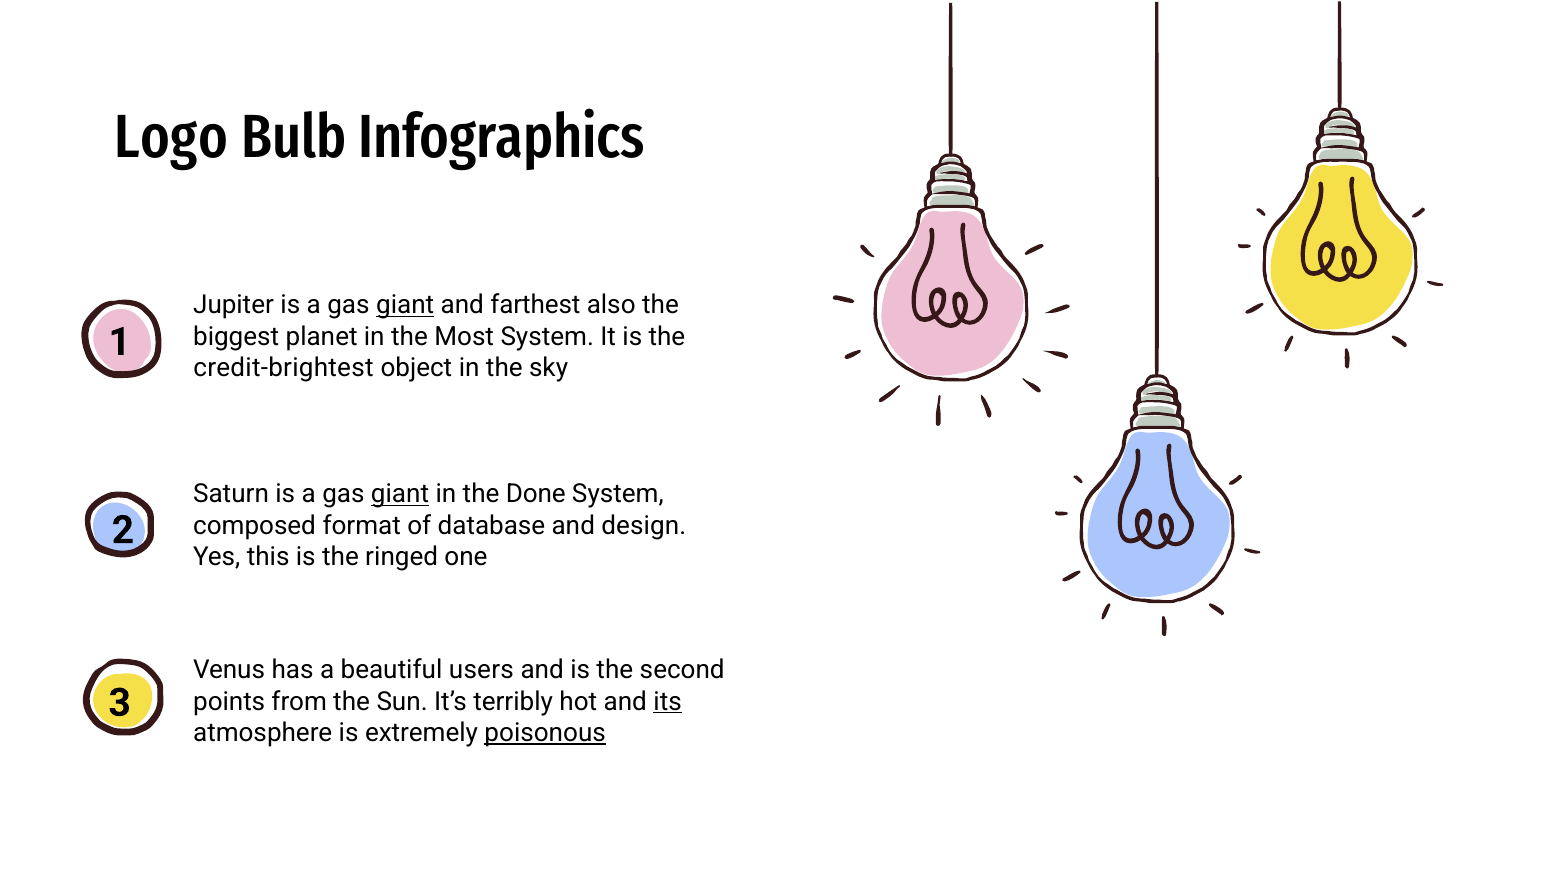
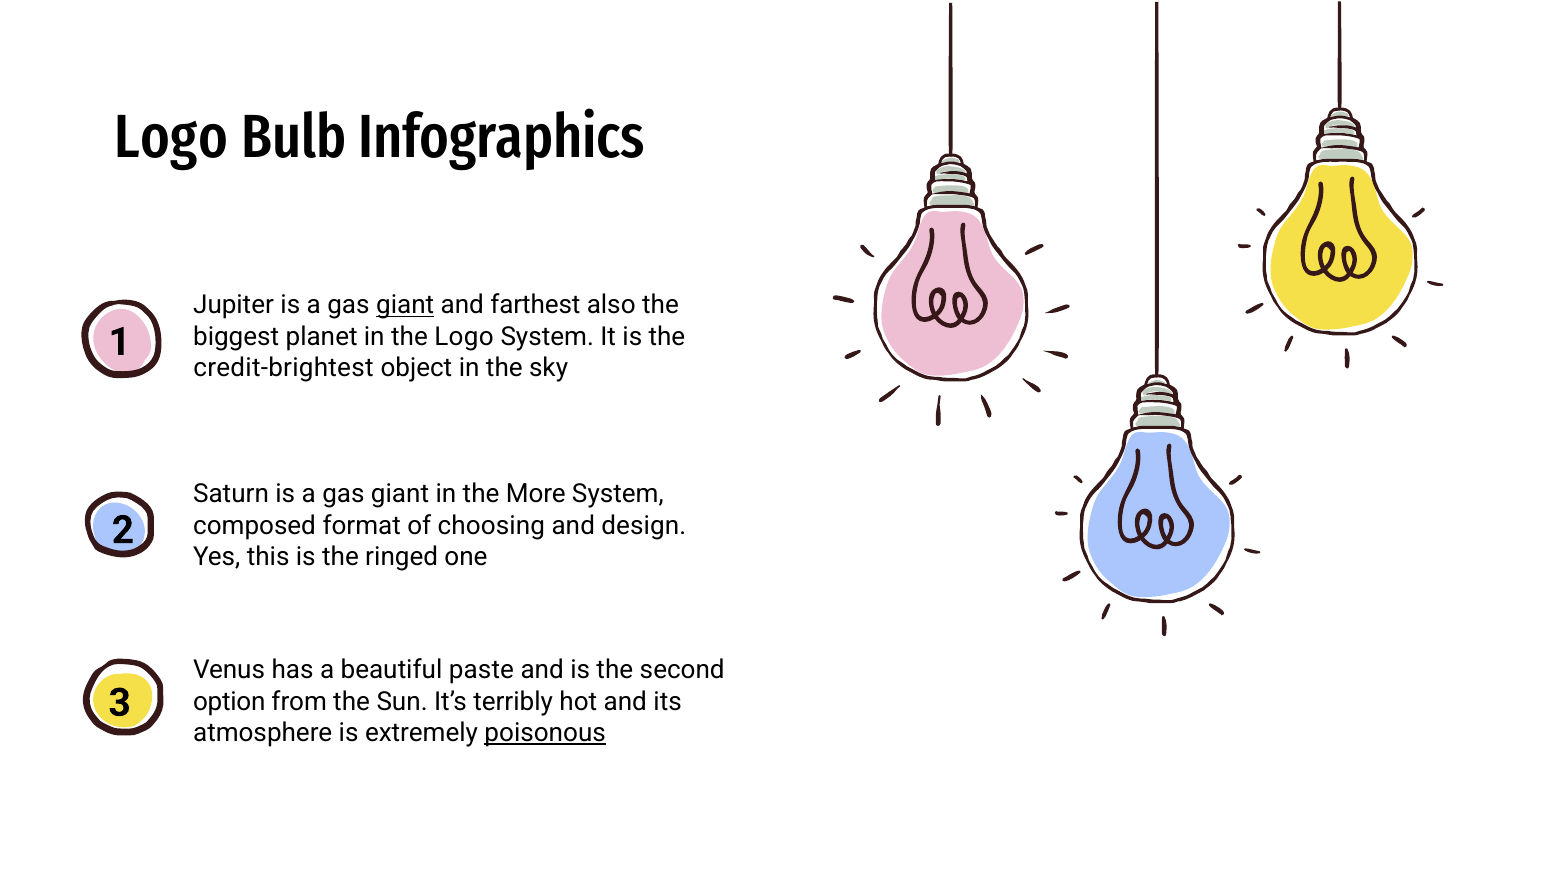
the Most: Most -> Logo
giant at (400, 494) underline: present -> none
Done: Done -> More
database: database -> choosing
users: users -> paste
points: points -> option
its underline: present -> none
